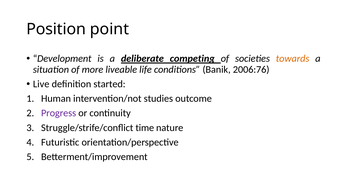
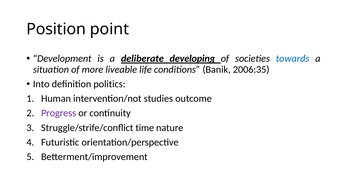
competing: competing -> developing
towards colour: orange -> blue
2006:76: 2006:76 -> 2006:35
Live: Live -> Into
started: started -> politics
